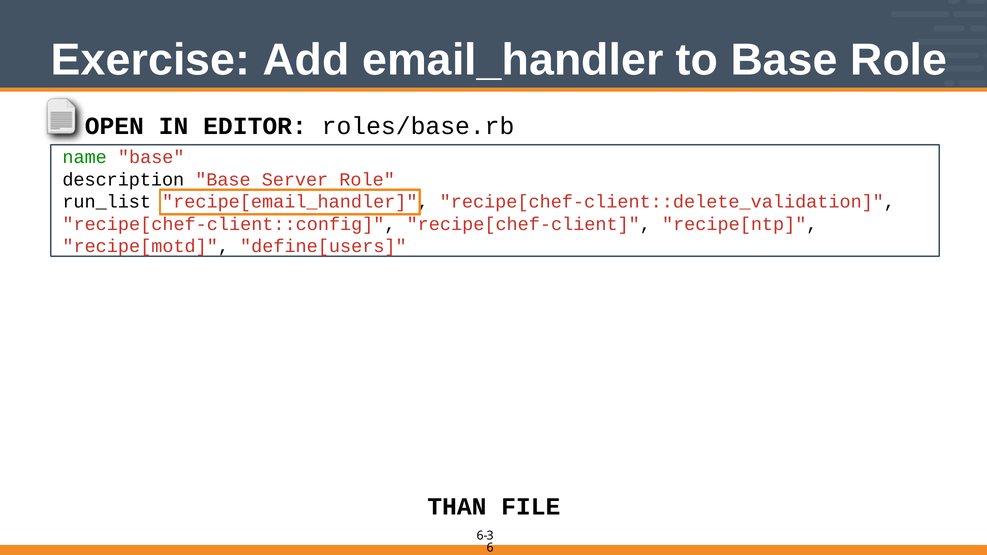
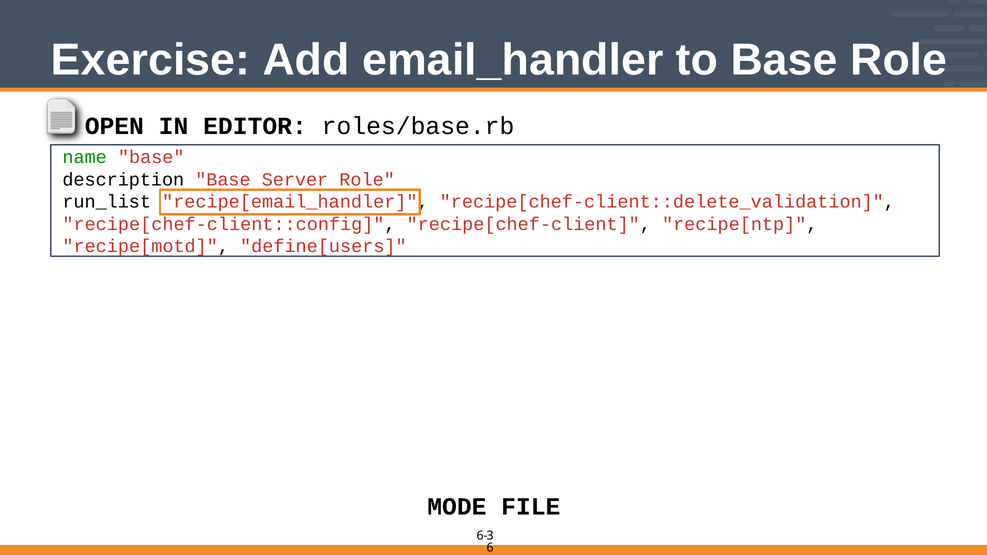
THAN: THAN -> MODE
